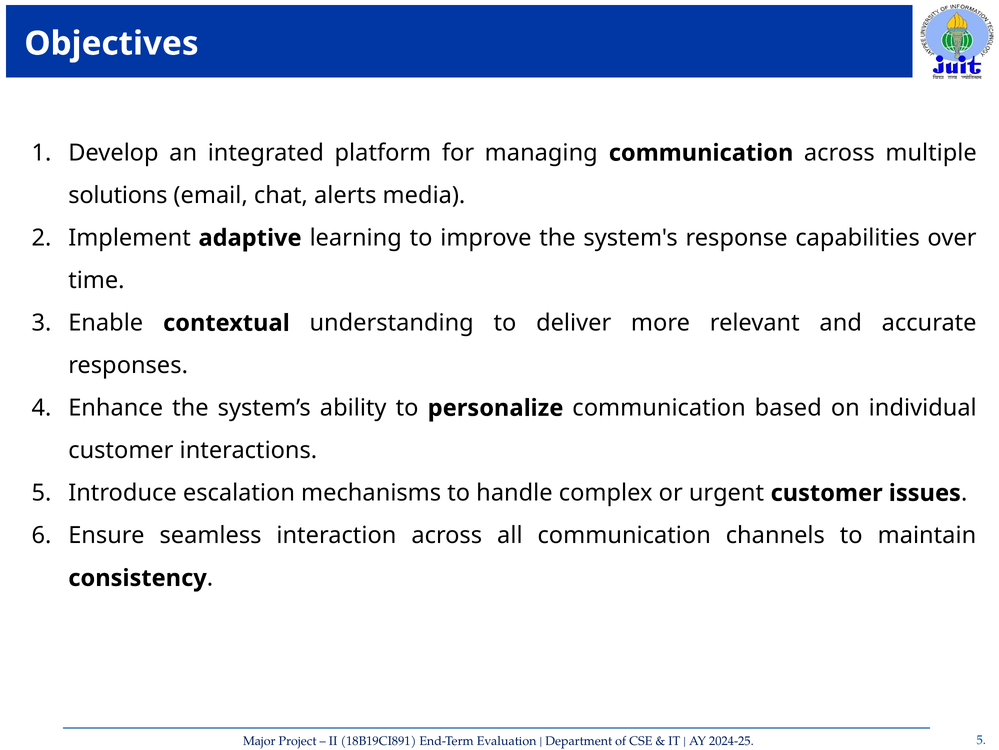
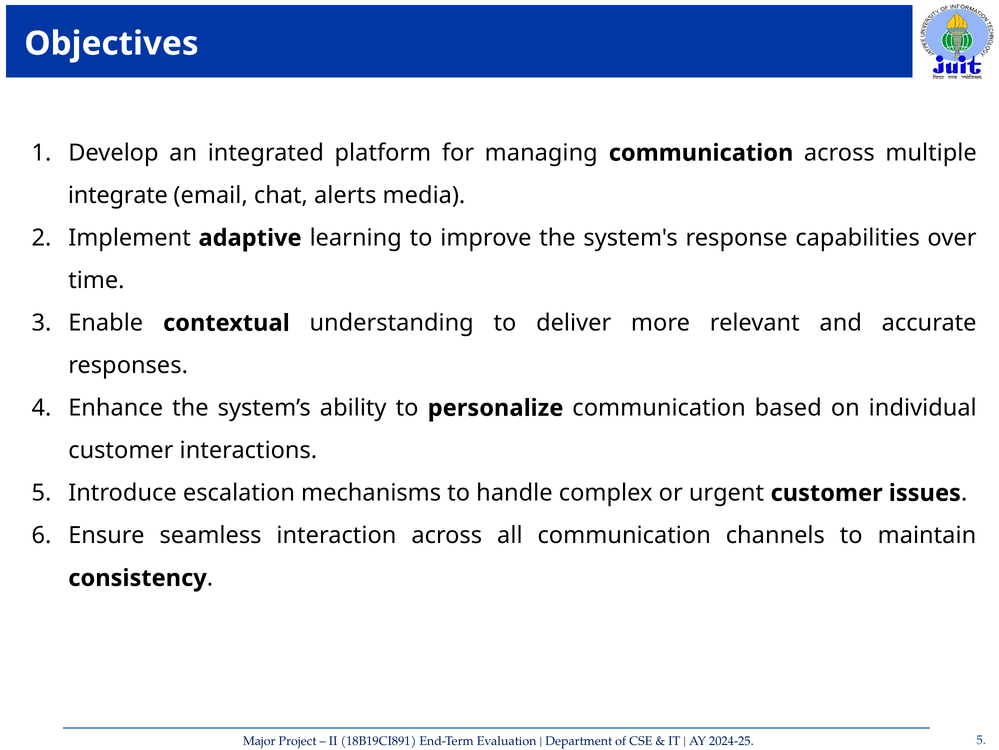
solutions: solutions -> integrate
